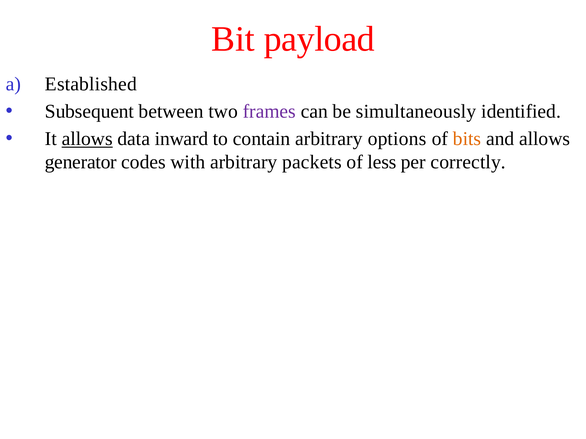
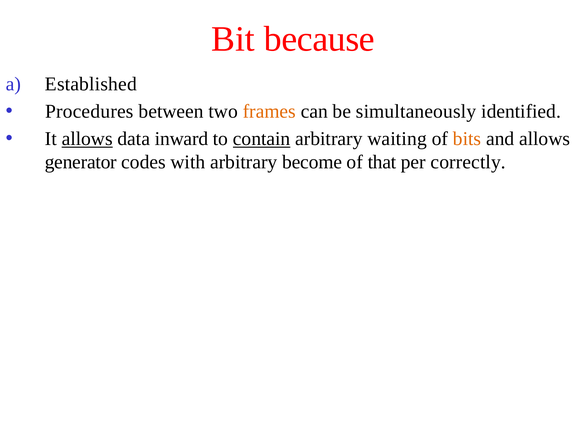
payload: payload -> because
Subsequent: Subsequent -> Procedures
frames colour: purple -> orange
contain underline: none -> present
options: options -> waiting
packets: packets -> become
less: less -> that
